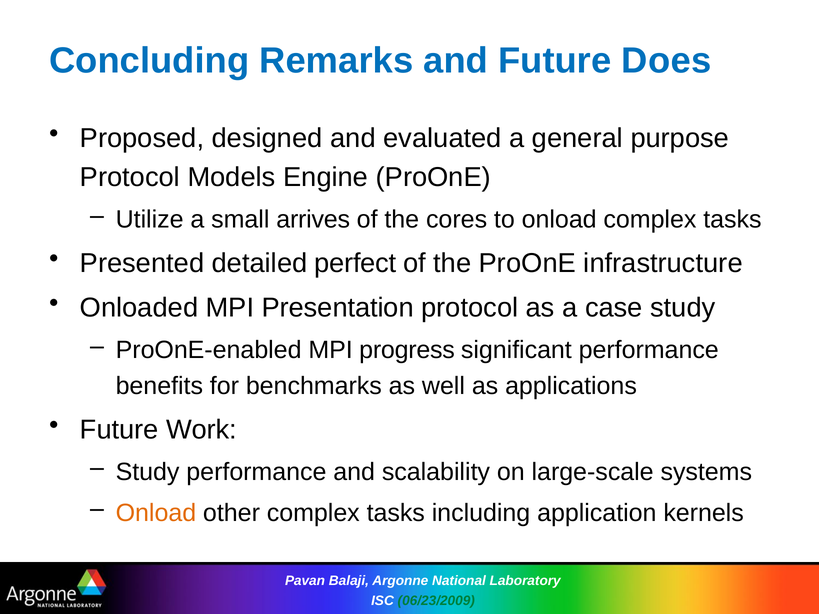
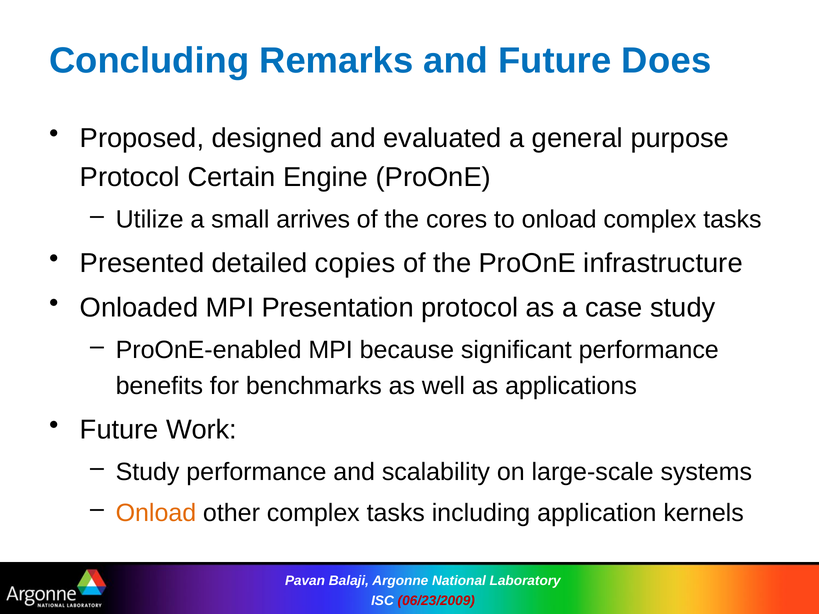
Models: Models -> Certain
perfect: perfect -> copies
progress: progress -> because
06/23/2009 colour: green -> red
